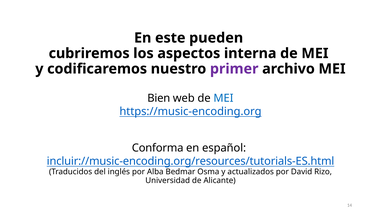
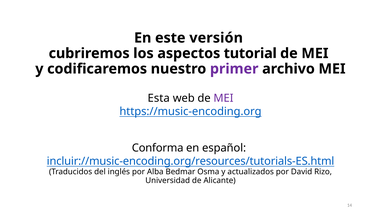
pueden: pueden -> versión
interna: interna -> tutorial
Bien: Bien -> Esta
MEI at (223, 98) colour: blue -> purple
